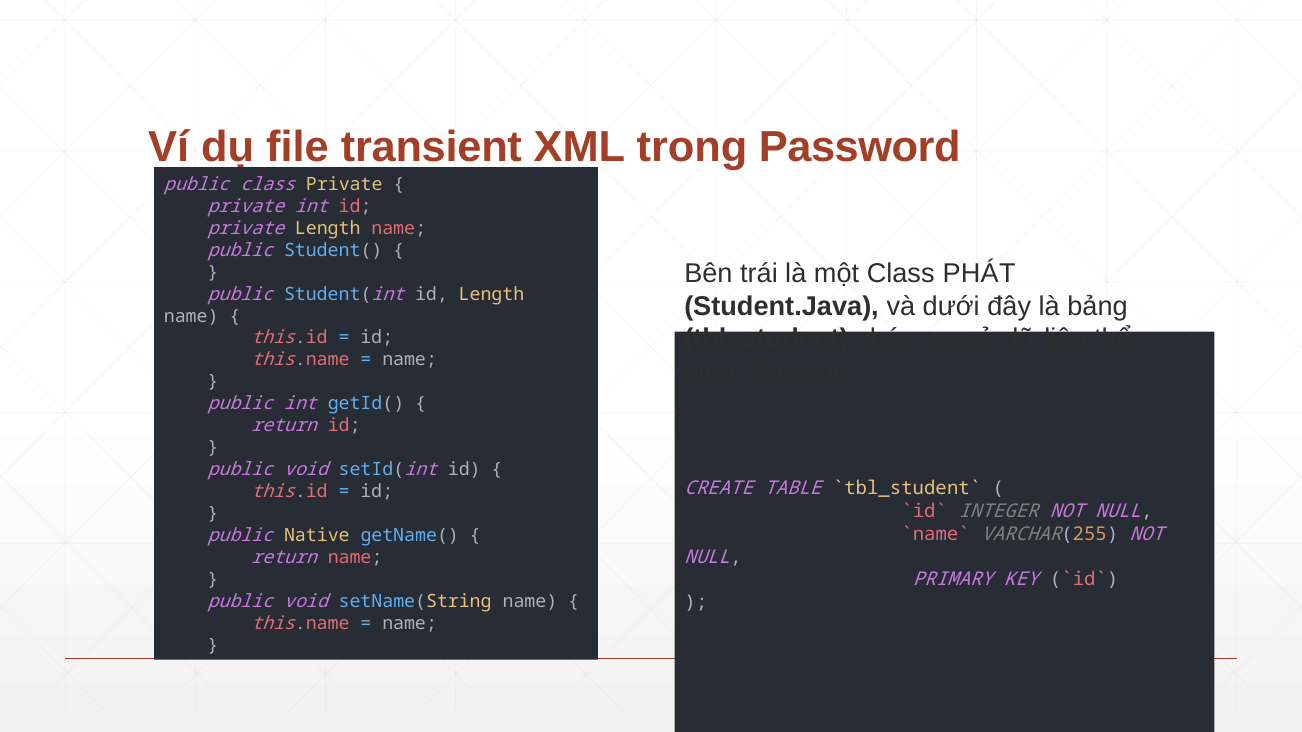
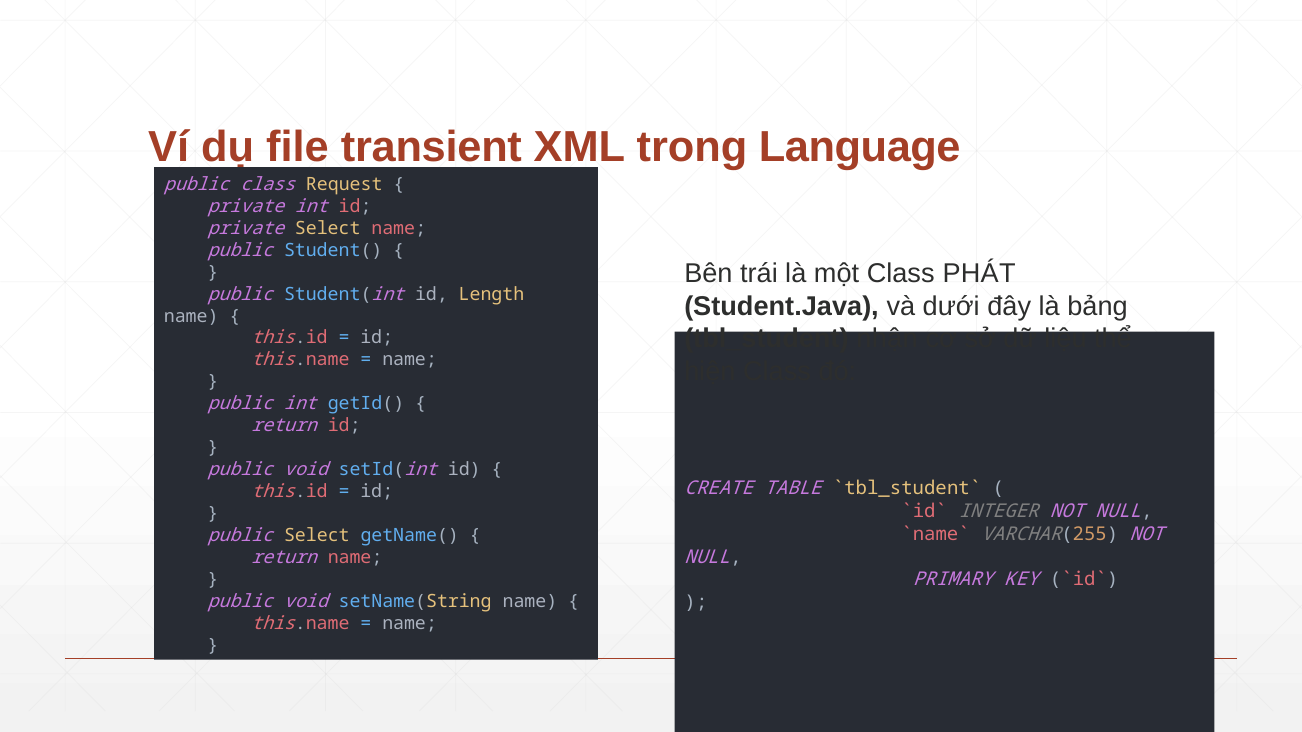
Password: Password -> Language
class Private: Private -> Request
private Length: Length -> Select
chứa: chứa -> nhận
public Native: Native -> Select
